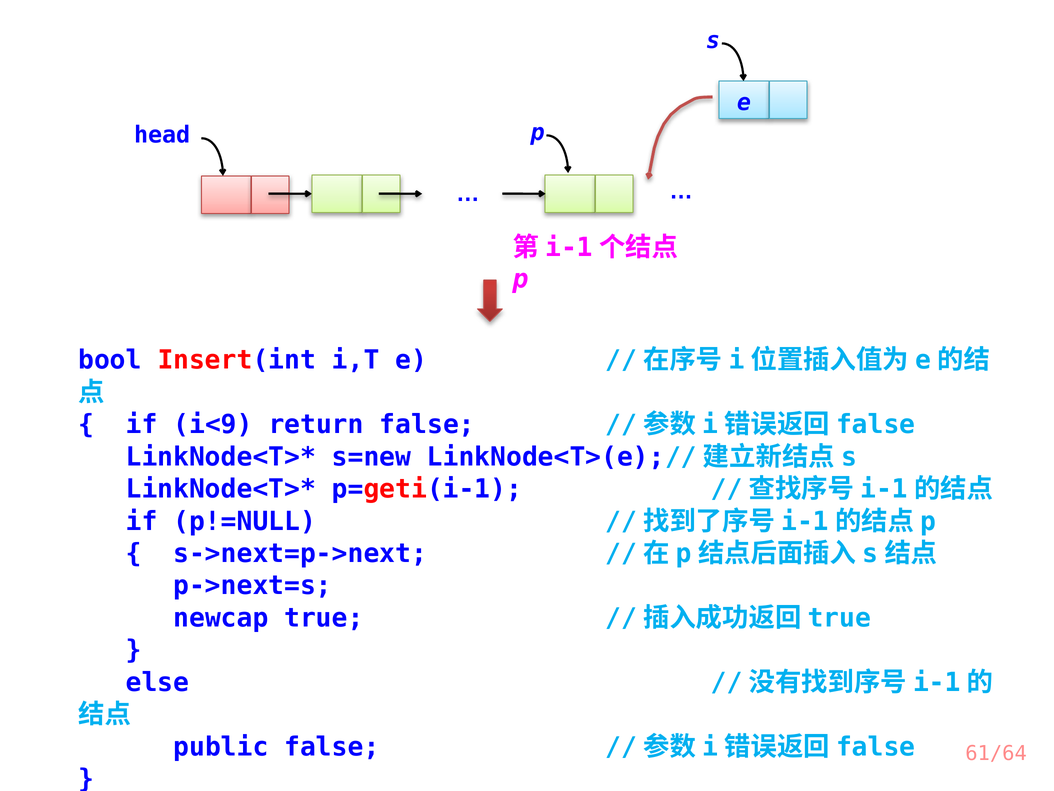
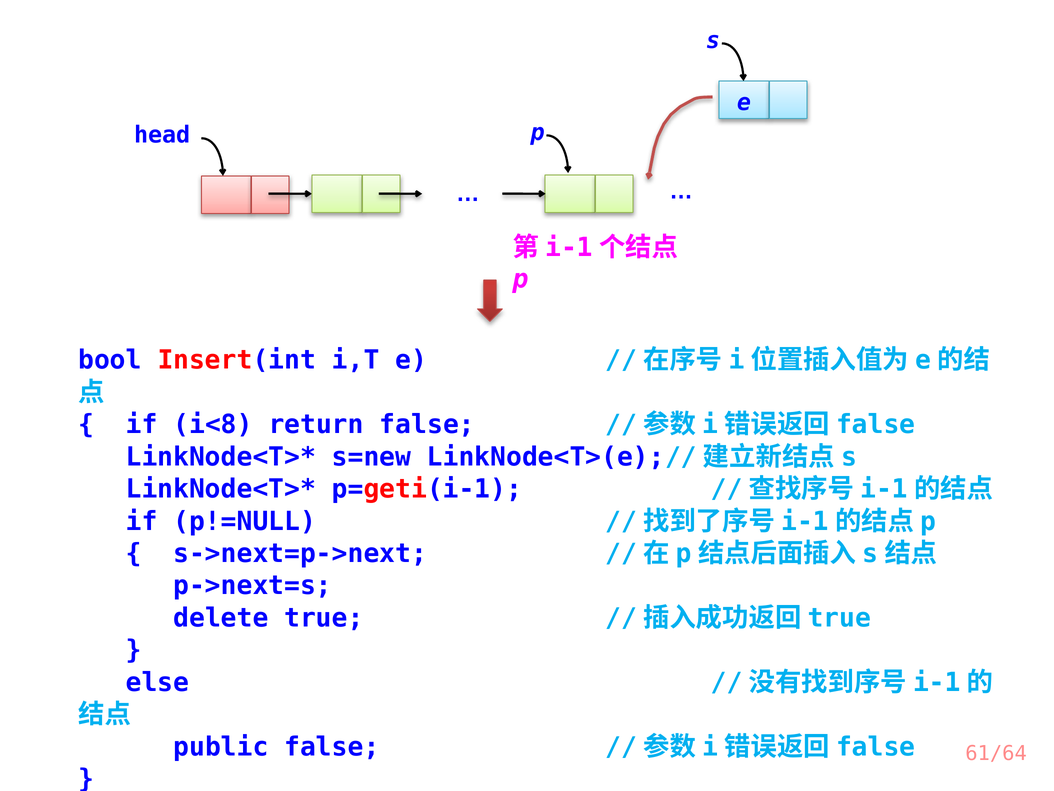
i<9: i<9 -> i<8
newcap: newcap -> delete
